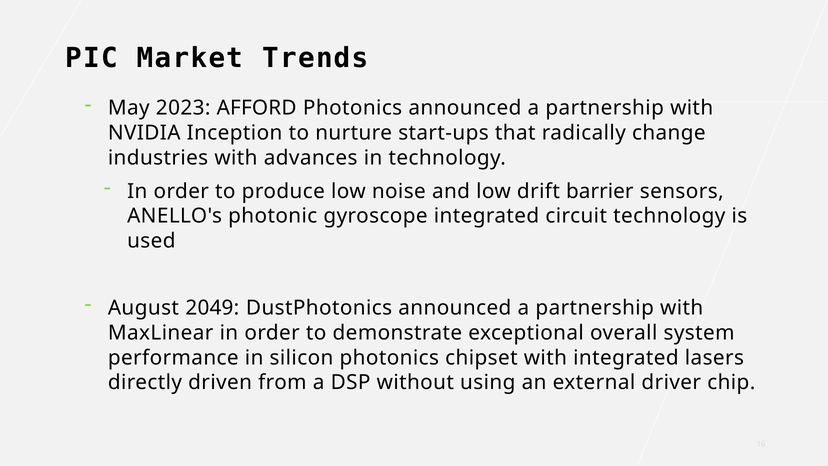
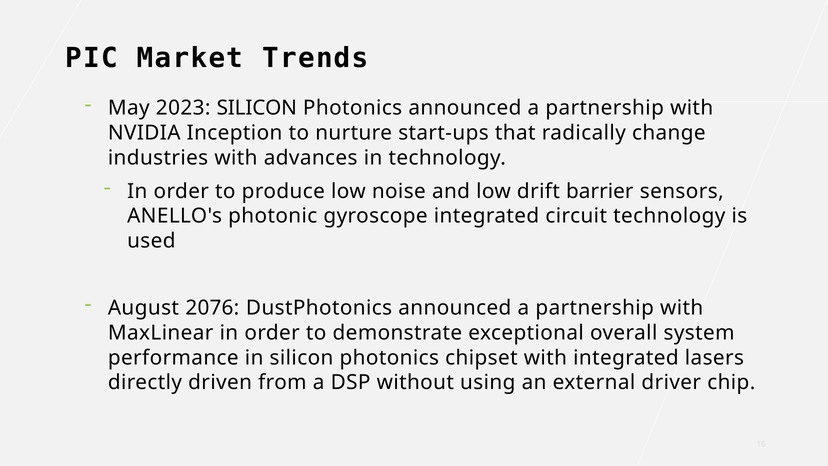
2023 AFFORD: AFFORD -> SILICON
2049: 2049 -> 2076
